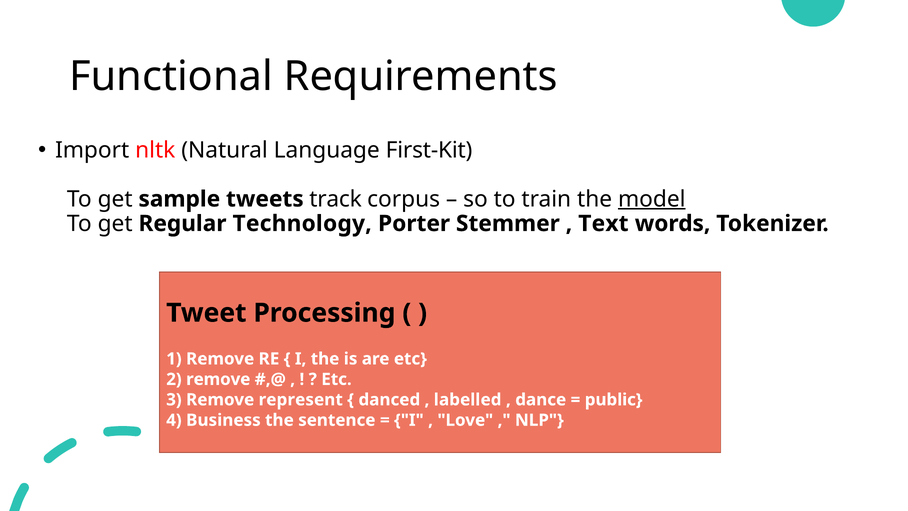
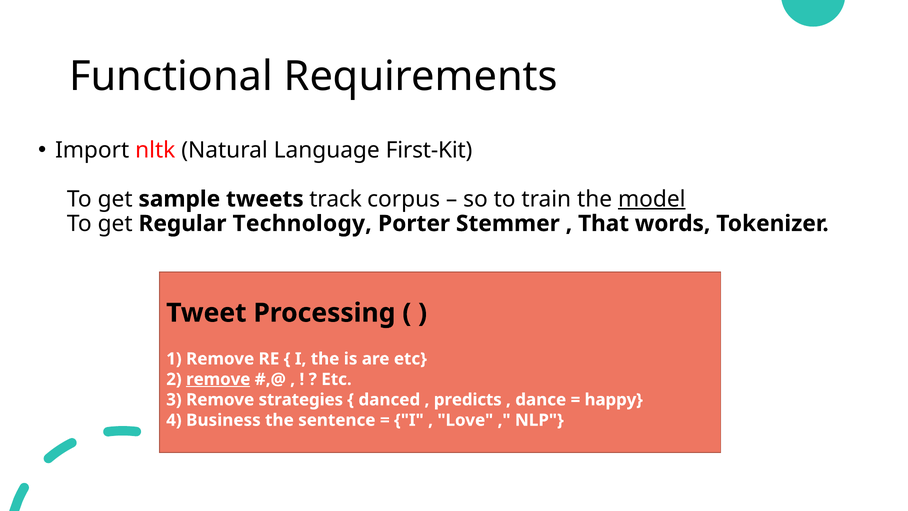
Text: Text -> That
remove at (218, 379) underline: none -> present
represent: represent -> strategies
labelled: labelled -> predicts
public: public -> happy
